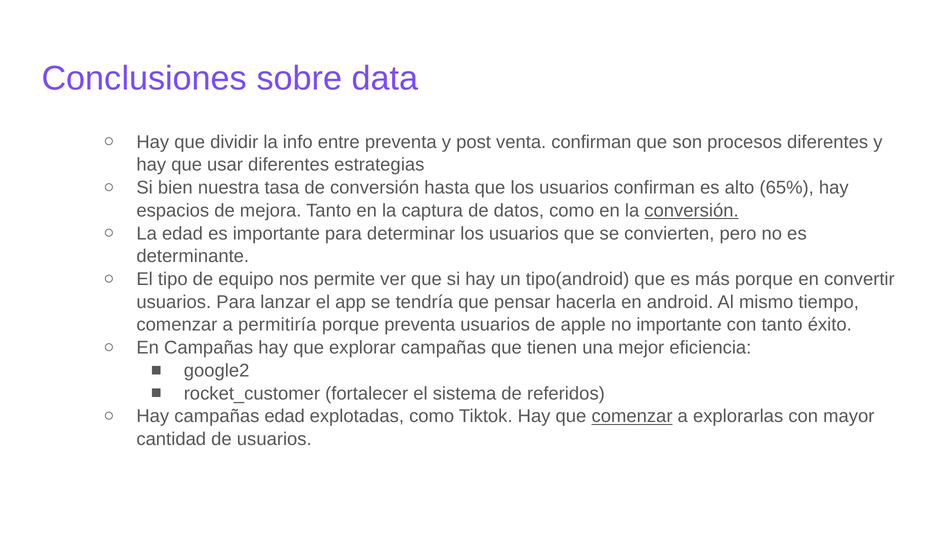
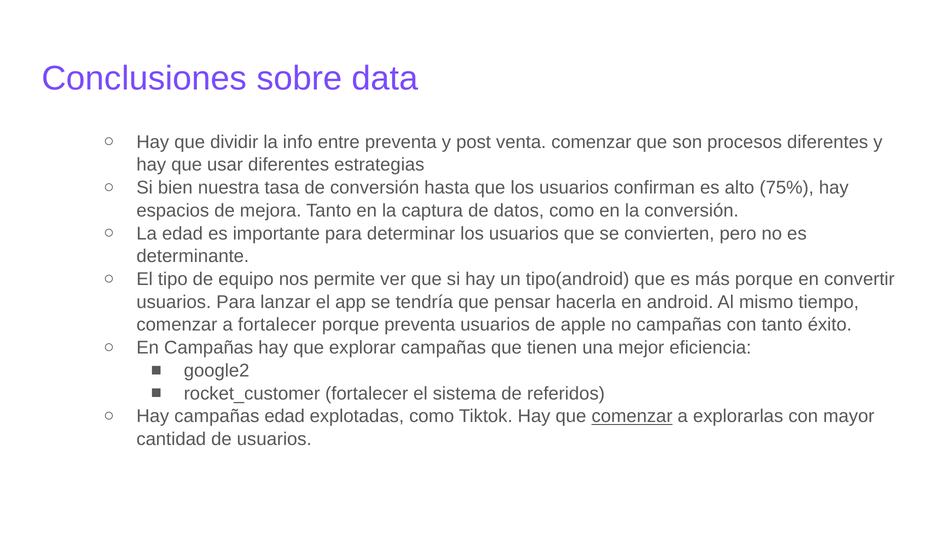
venta confirman: confirman -> comenzar
65%: 65% -> 75%
conversión at (692, 210) underline: present -> none
a permitiría: permitiría -> fortalecer
no importante: importante -> campañas
